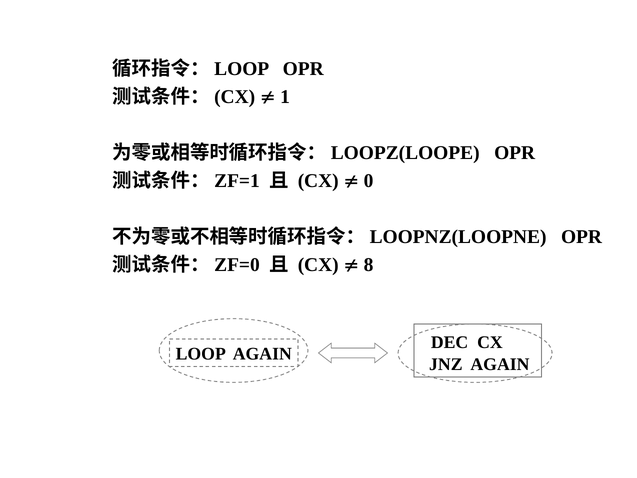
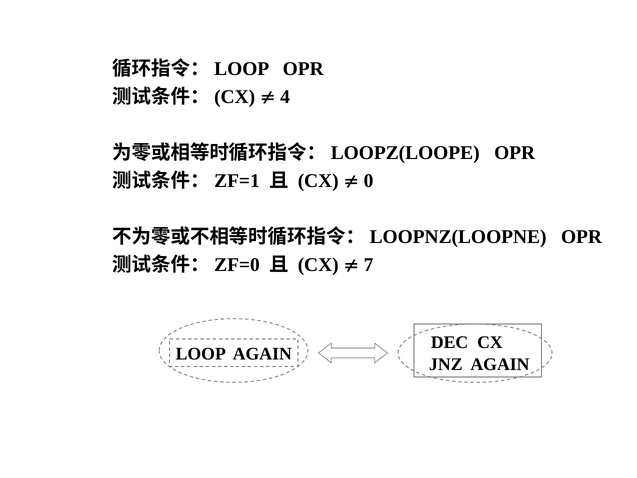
1: 1 -> 4
8: 8 -> 7
